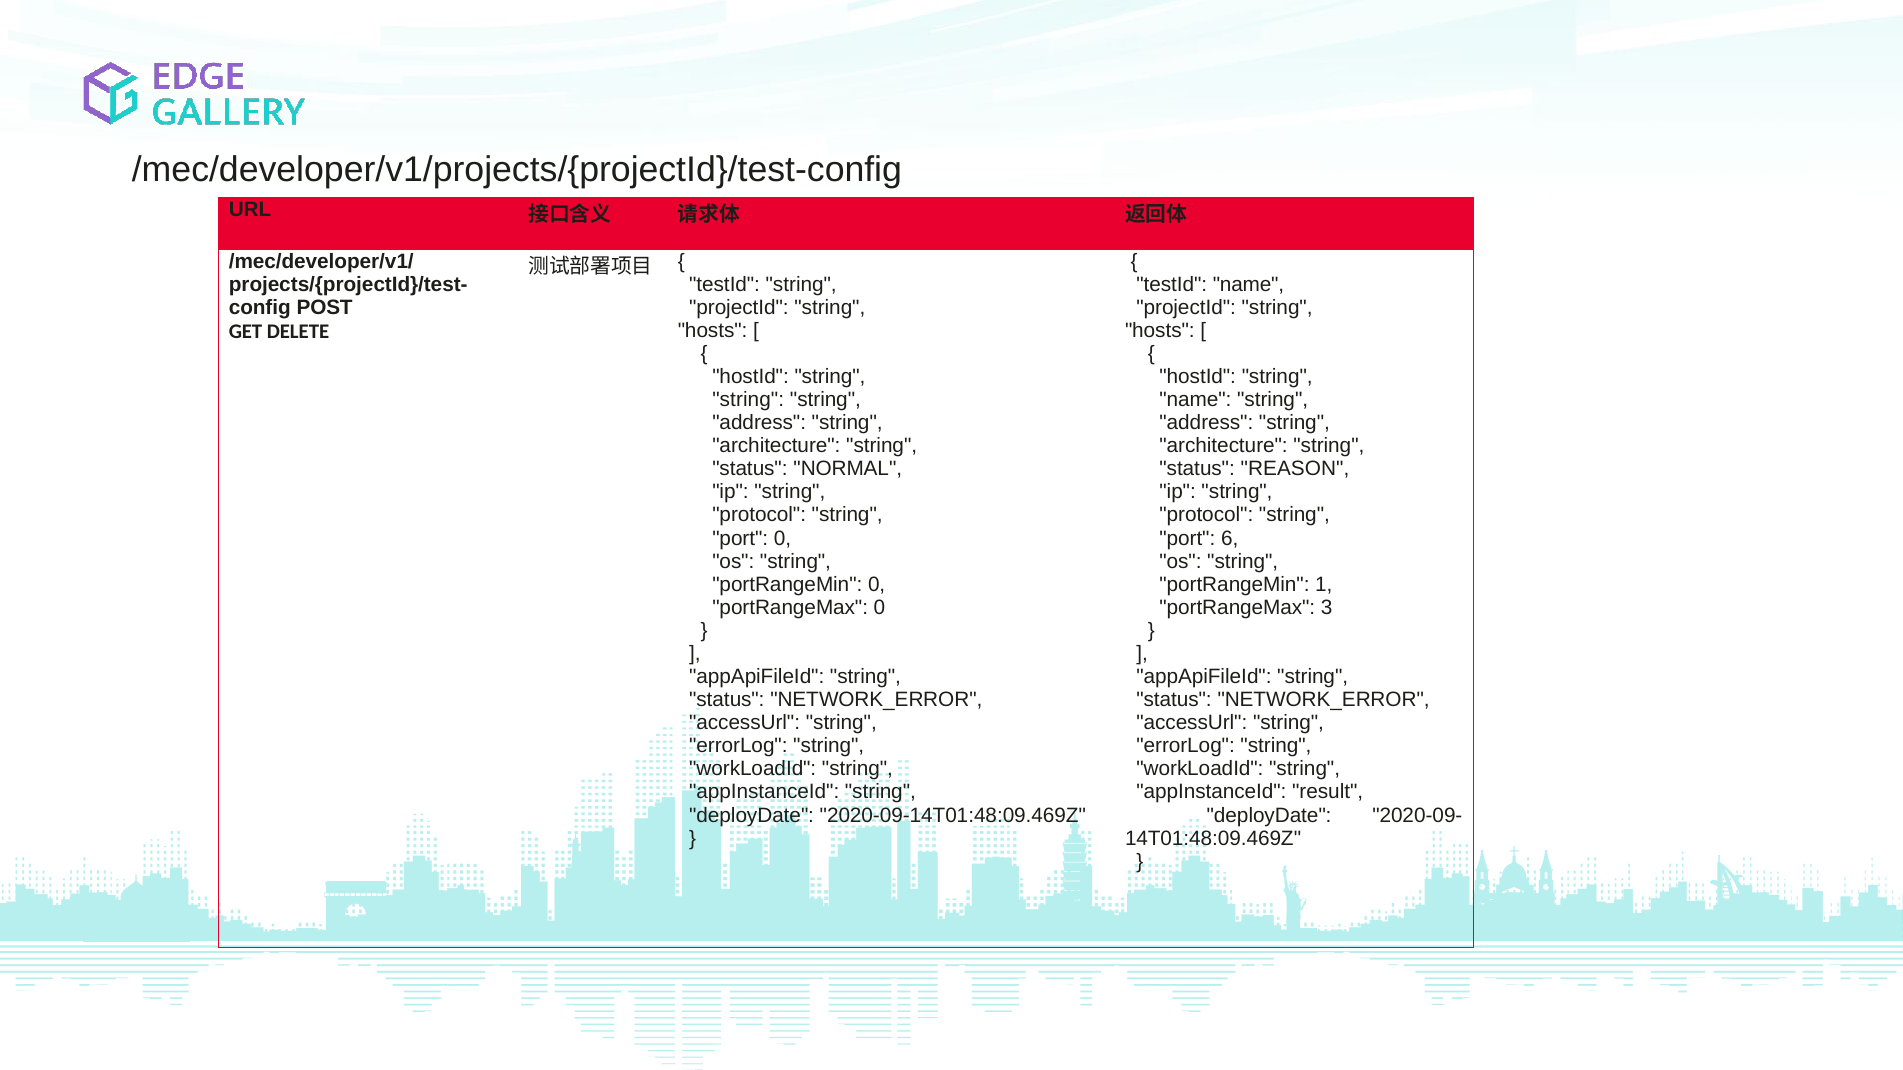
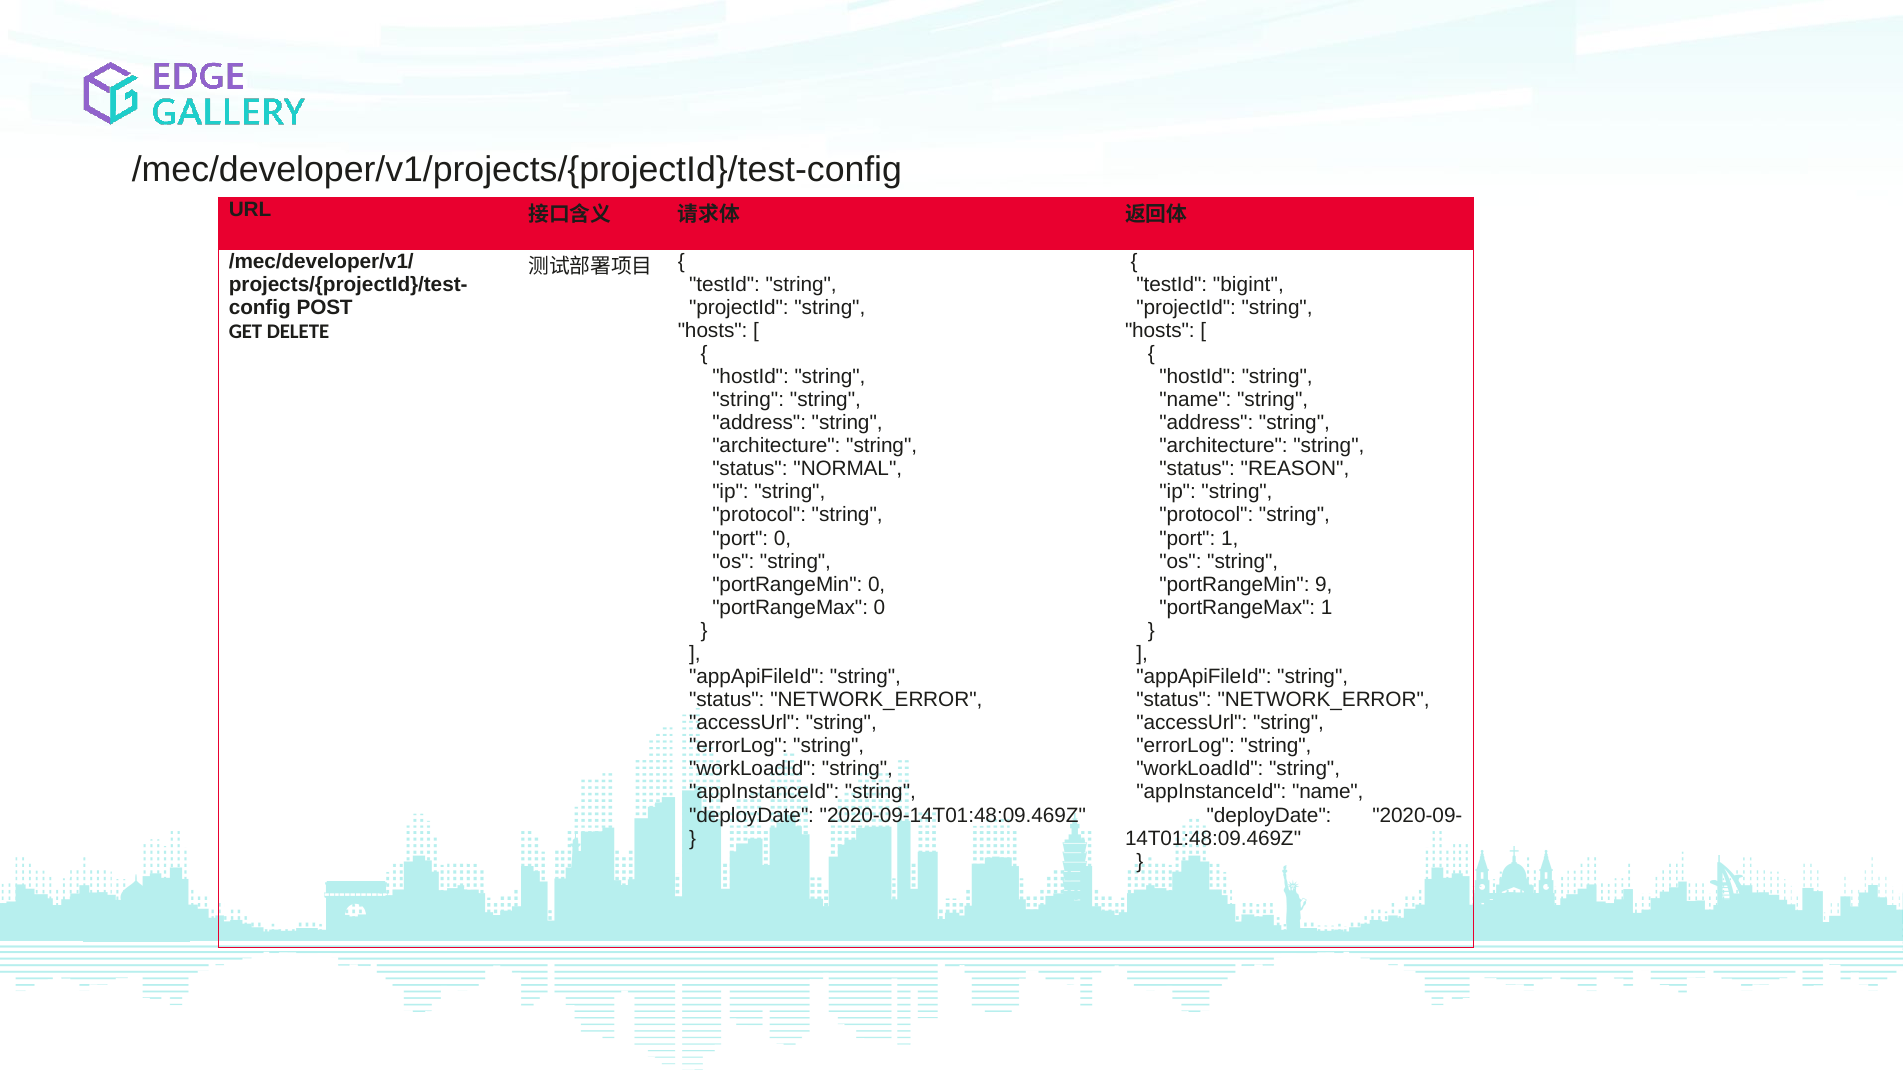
testId name: name -> bigint
port 6: 6 -> 1
1: 1 -> 9
portRangeMax 3: 3 -> 1
appInstanceId result: result -> name
